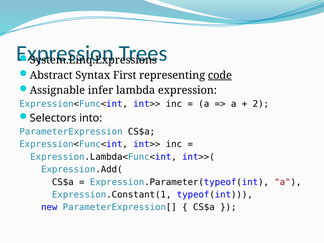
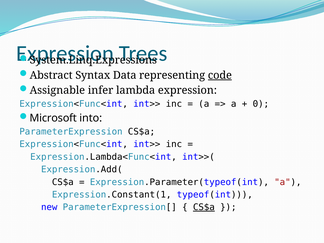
First: First -> Data
2: 2 -> 0
Selectors: Selectors -> Microsoft
CS$a at (204, 207) underline: none -> present
